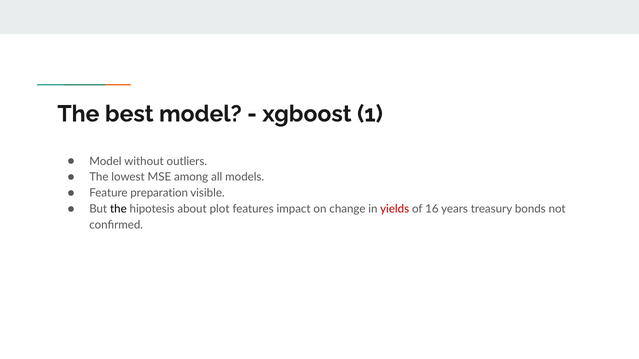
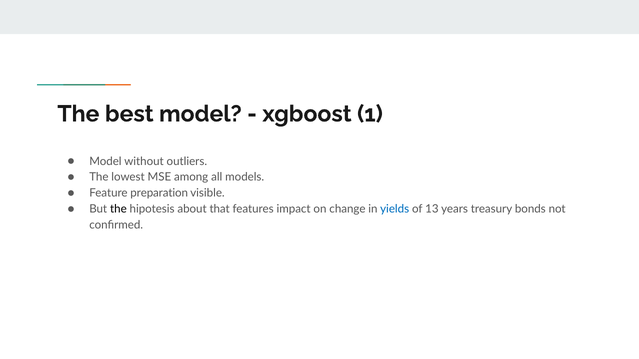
plot: plot -> that
yields colour: red -> blue
16: 16 -> 13
